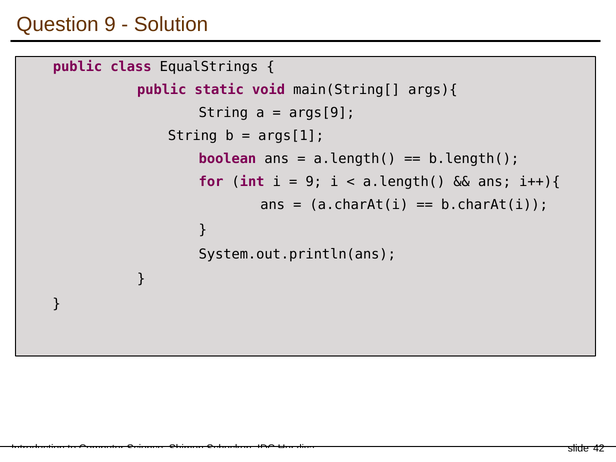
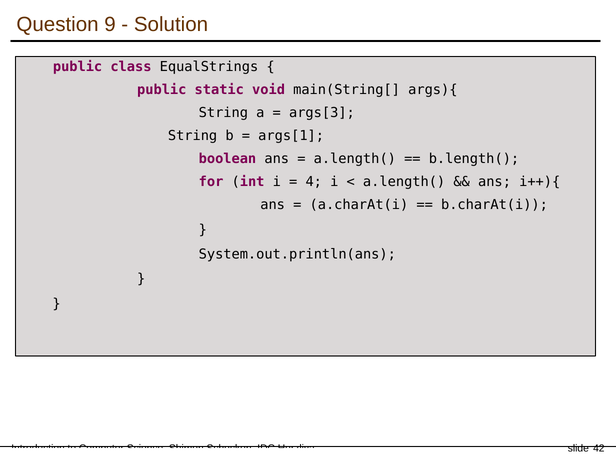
args[9: args[9 -> args[3
9 at (314, 182): 9 -> 4
